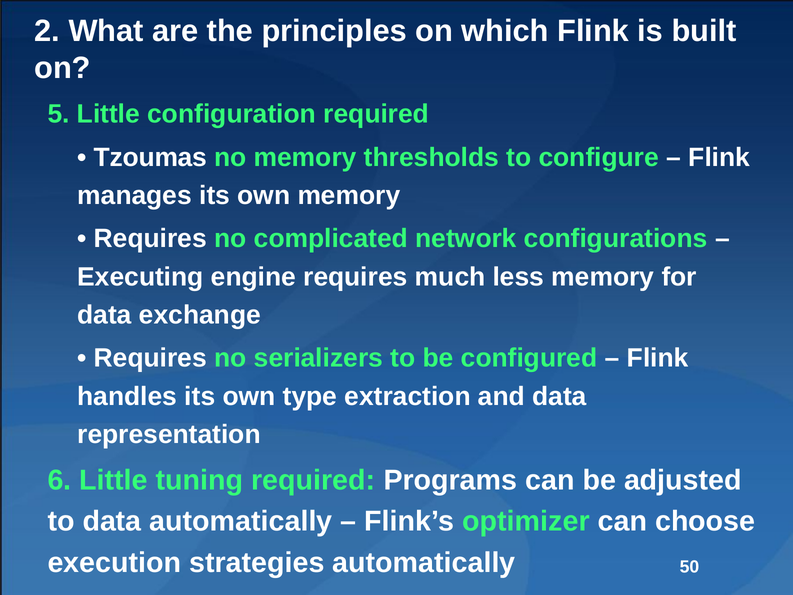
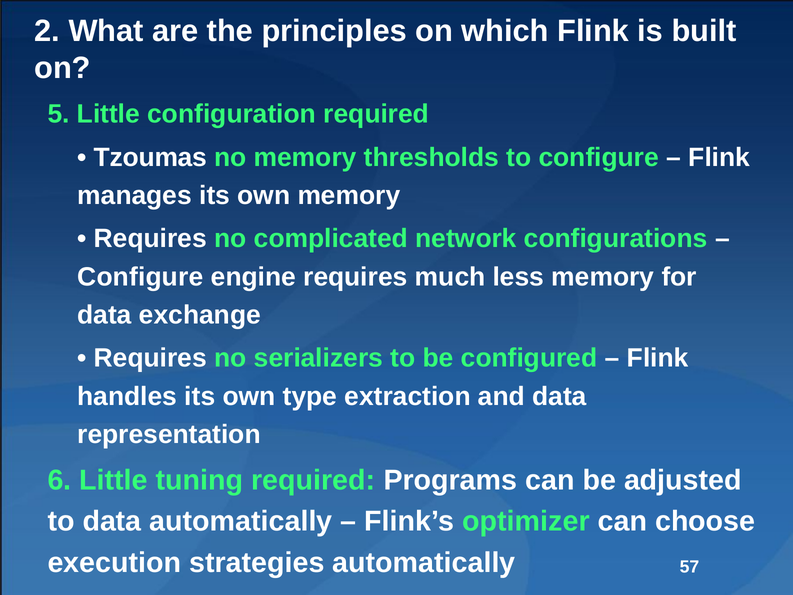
Executing at (140, 277): Executing -> Configure
50: 50 -> 57
